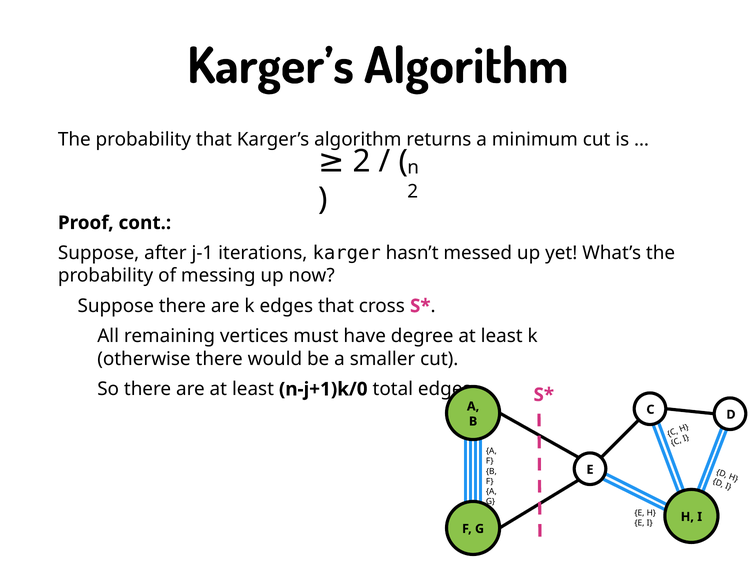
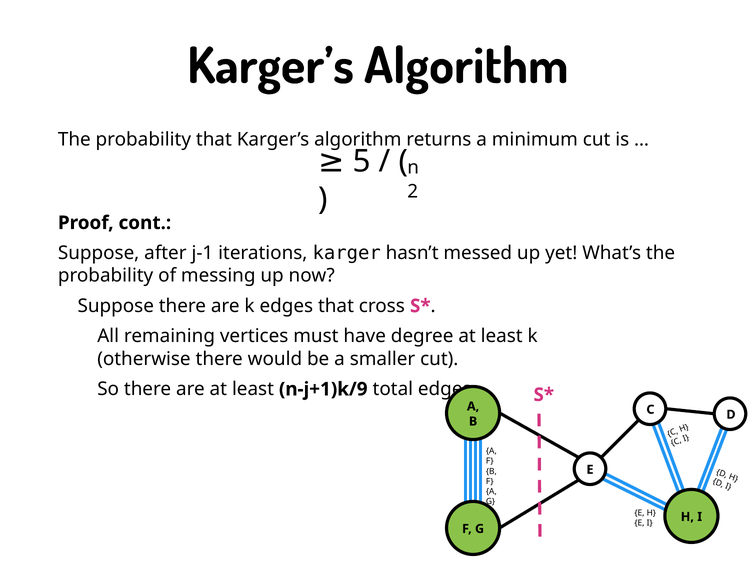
2 at (362, 161): 2 -> 5
n-j+1)k/0: n-j+1)k/0 -> n-j+1)k/9
